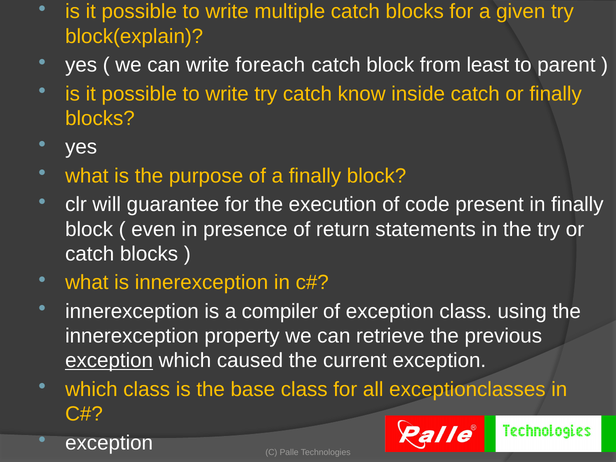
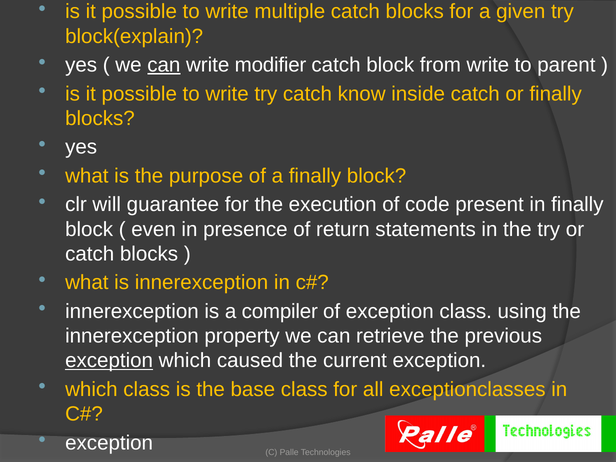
can at (164, 65) underline: none -> present
foreach: foreach -> modifier
from least: least -> write
